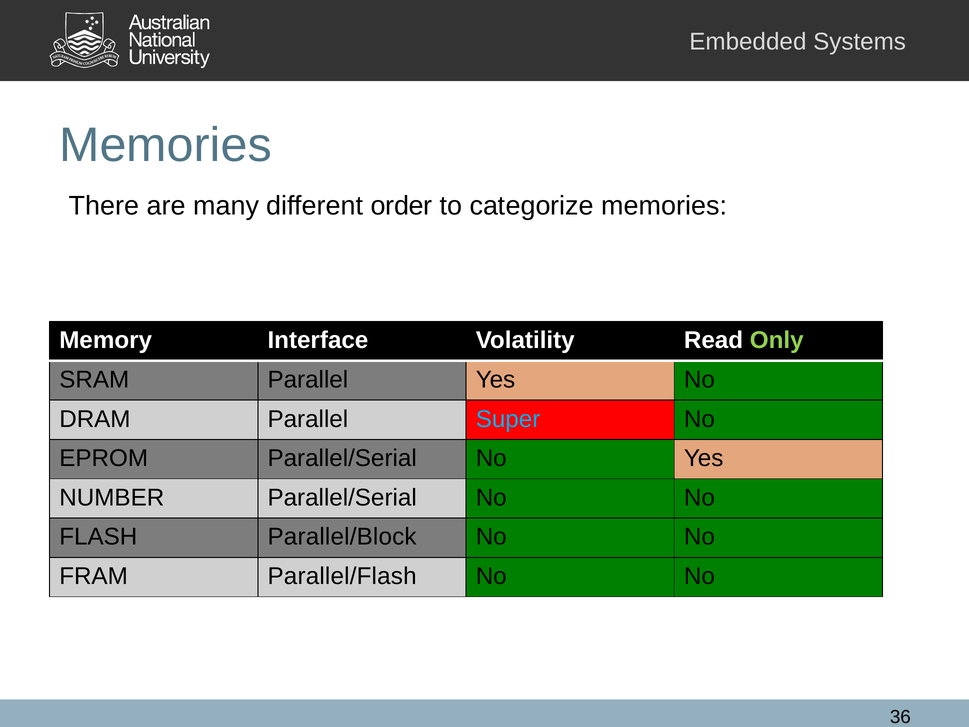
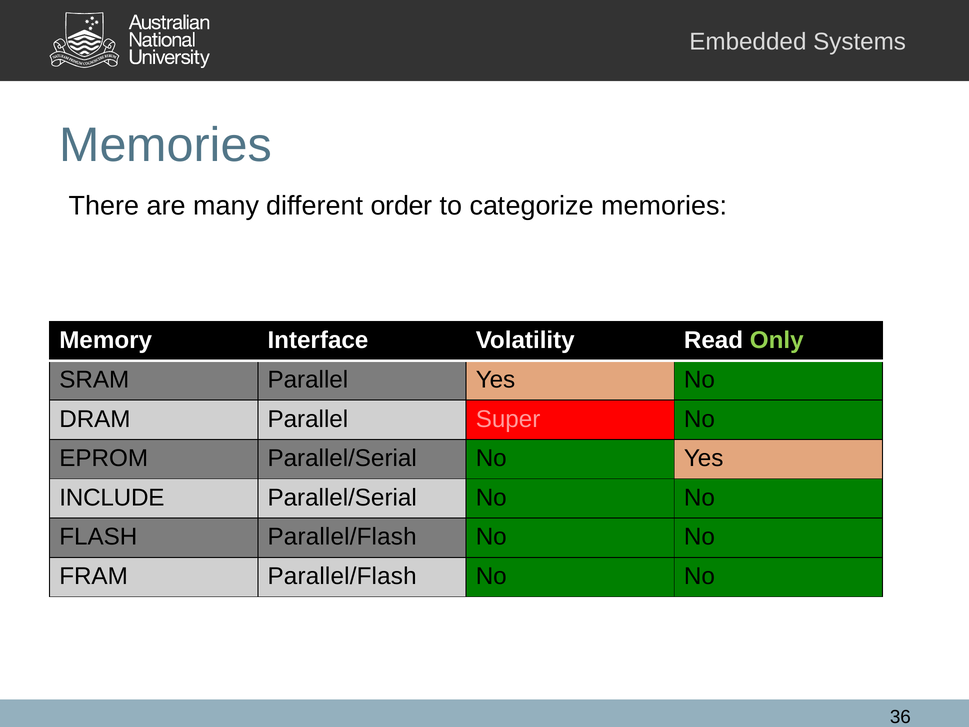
Super colour: light blue -> pink
NUMBER: NUMBER -> INCLUDE
FLASH Parallel/Block: Parallel/Block -> Parallel/Flash
